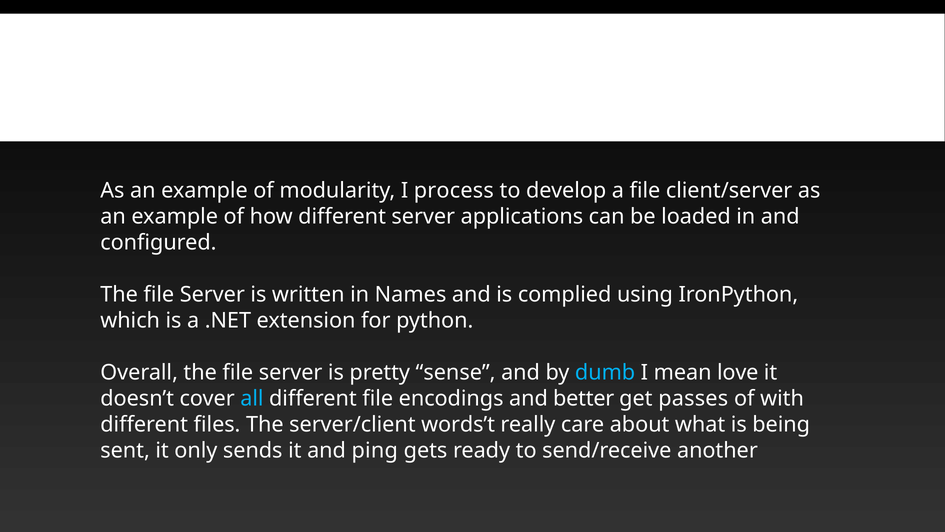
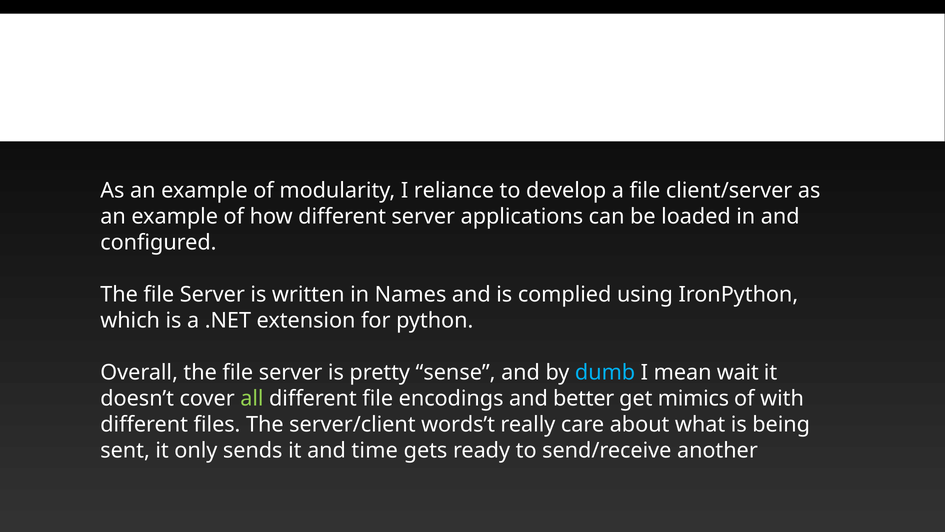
process: process -> reliance
love: love -> wait
all colour: light blue -> light green
passes: passes -> mimics
ping: ping -> time
